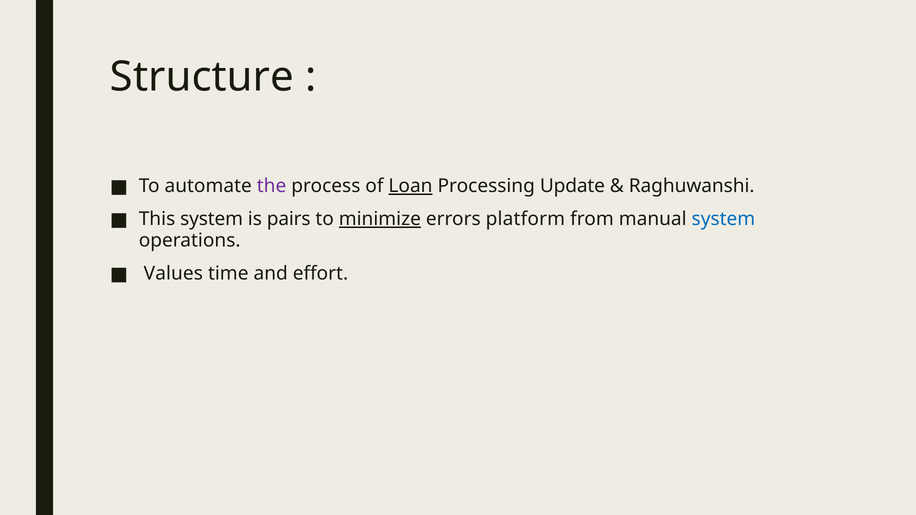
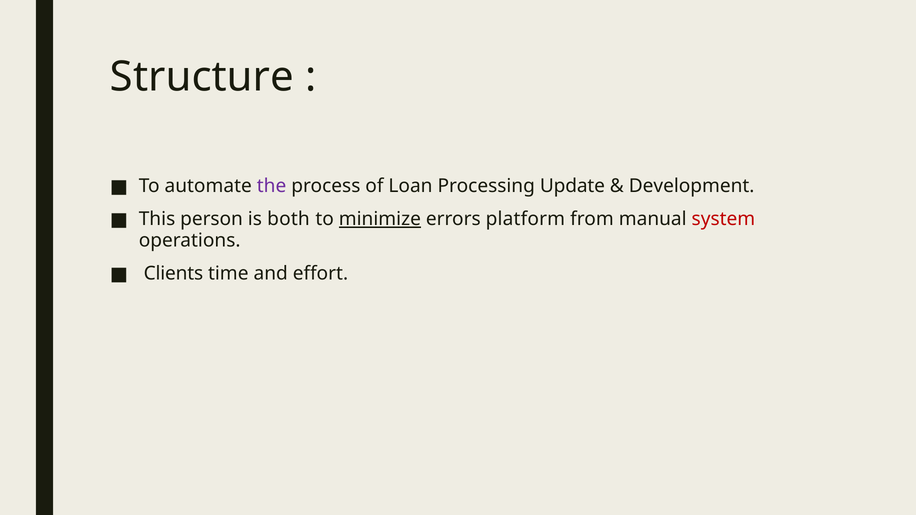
Loan underline: present -> none
Raghuwanshi: Raghuwanshi -> Development
This system: system -> person
pairs: pairs -> both
system at (723, 219) colour: blue -> red
Values: Values -> Clients
